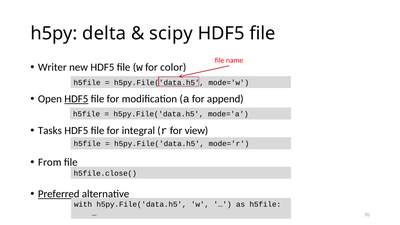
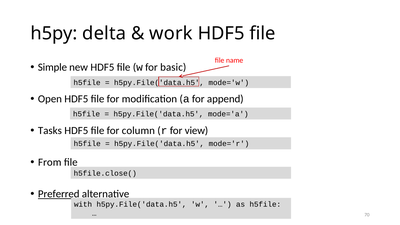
scipy: scipy -> work
Writer: Writer -> Simple
color: color -> basic
HDF5 at (76, 99) underline: present -> none
integral: integral -> column
